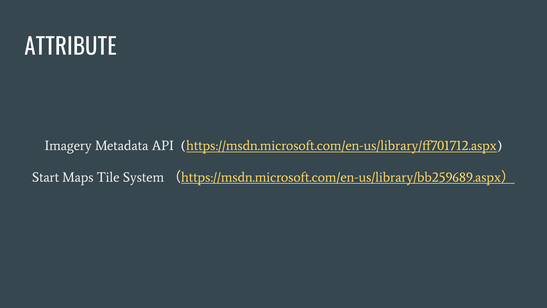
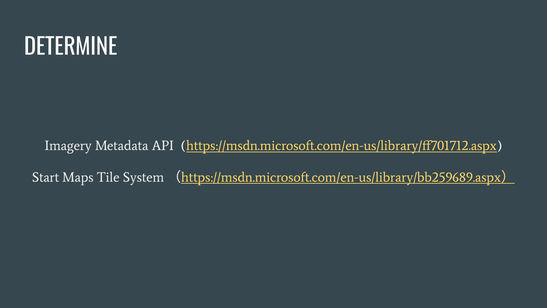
ATTRIBUTE: ATTRIBUTE -> DETERMINE
